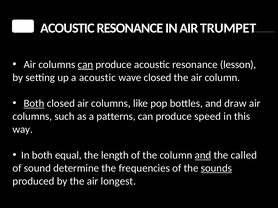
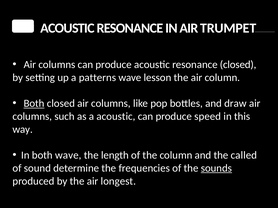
can at (85, 65) underline: present -> none
resonance lesson: lesson -> closed
a acoustic: acoustic -> patterns
wave closed: closed -> lesson
a patterns: patterns -> acoustic
both equal: equal -> wave
and at (203, 156) underline: present -> none
